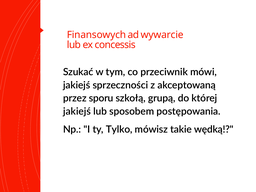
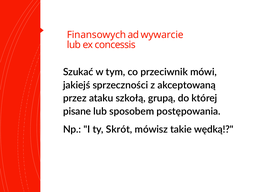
sporu: sporu -> ataku
jakiejś at (77, 111): jakiejś -> pisane
Tylko: Tylko -> Skrót
